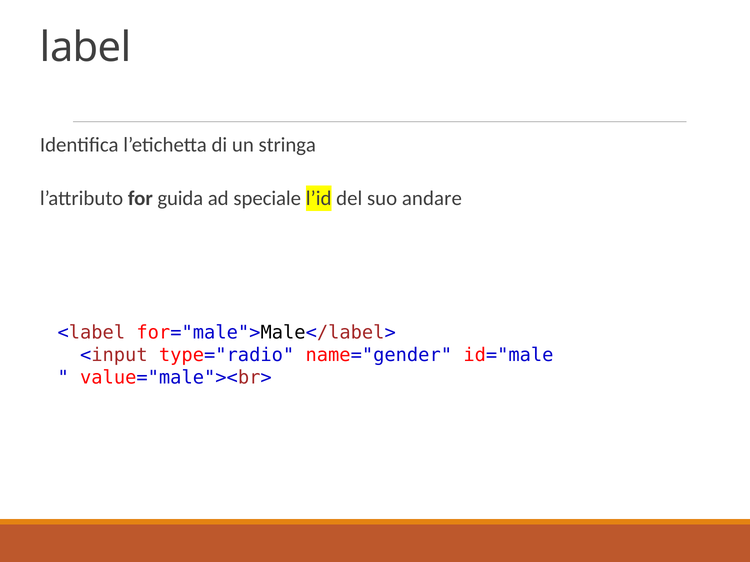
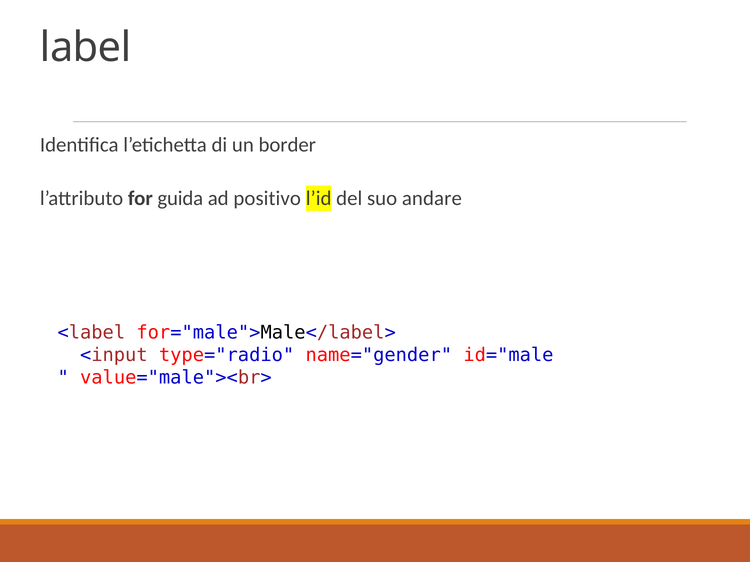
stringa: stringa -> border
speciale: speciale -> positivo
